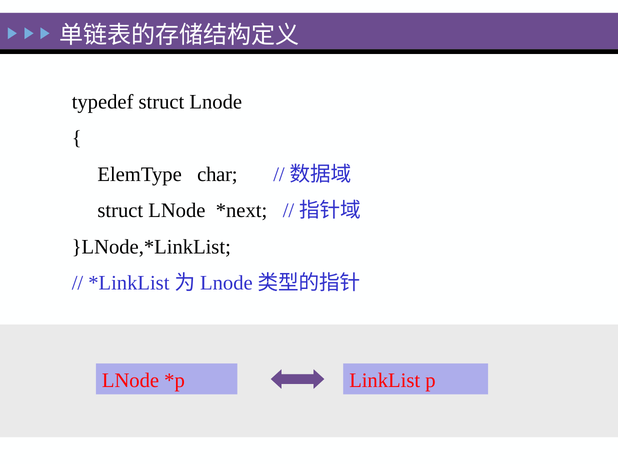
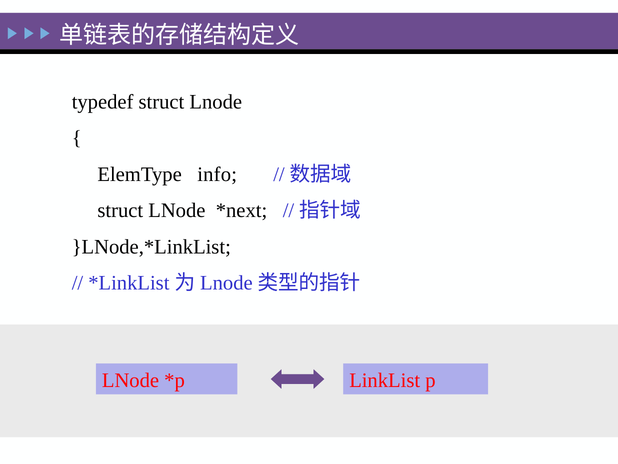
char: char -> info
